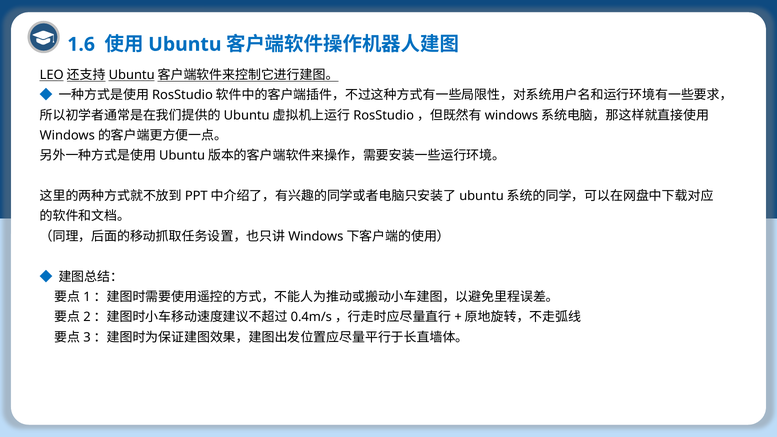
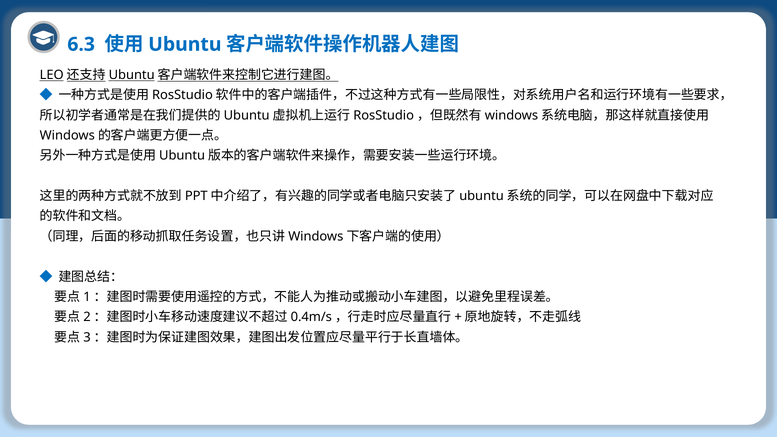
1.6: 1.6 -> 6.3
